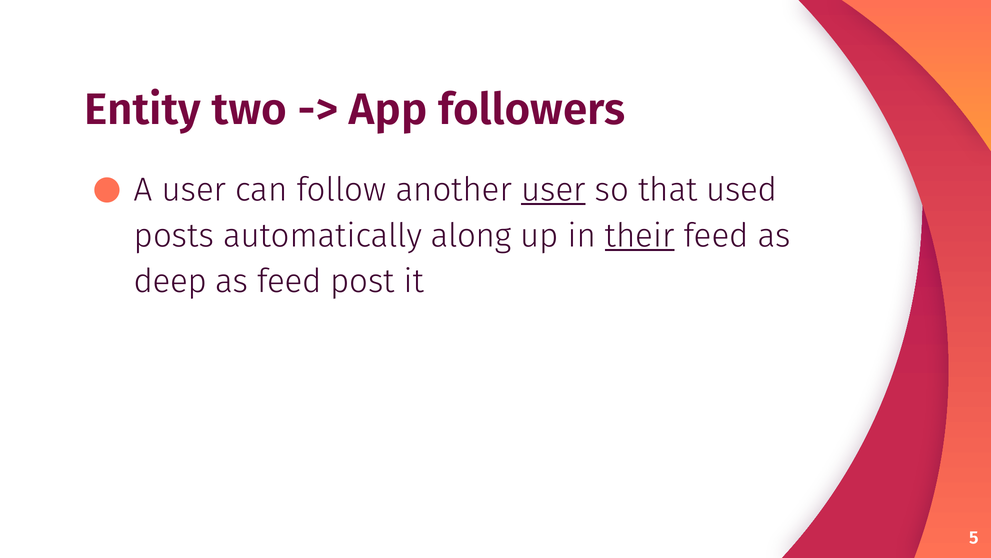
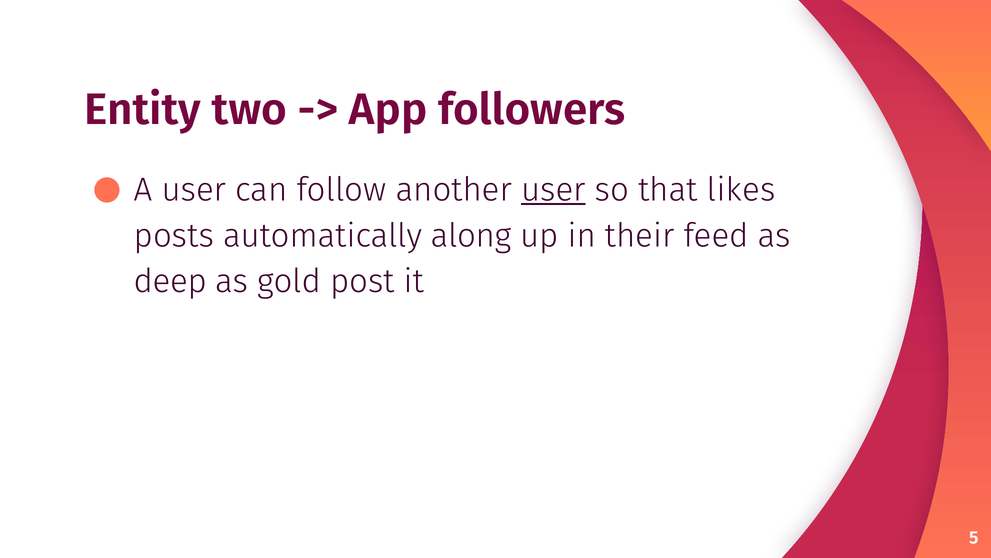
used: used -> likes
their underline: present -> none
as feed: feed -> gold
